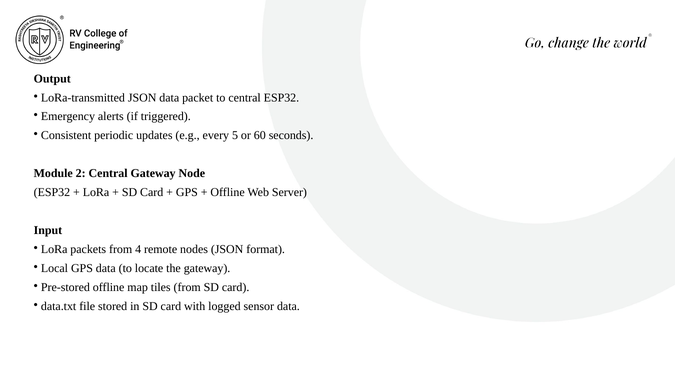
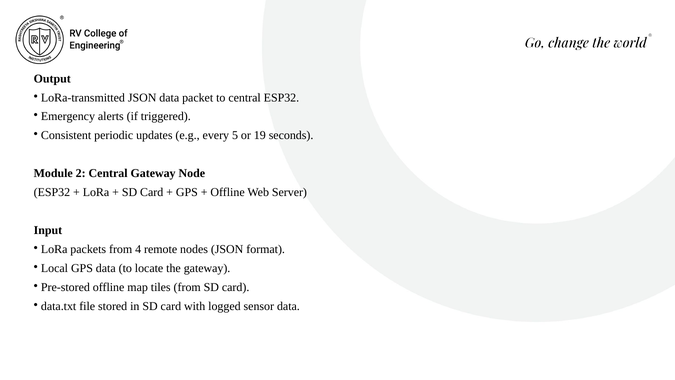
60: 60 -> 19
